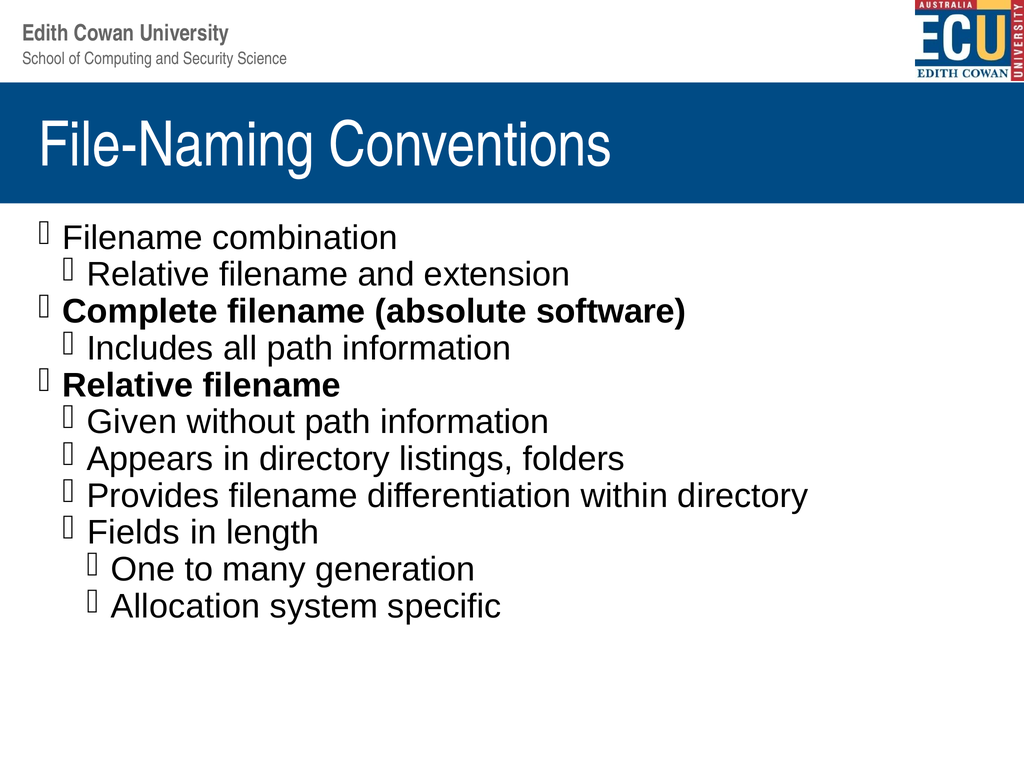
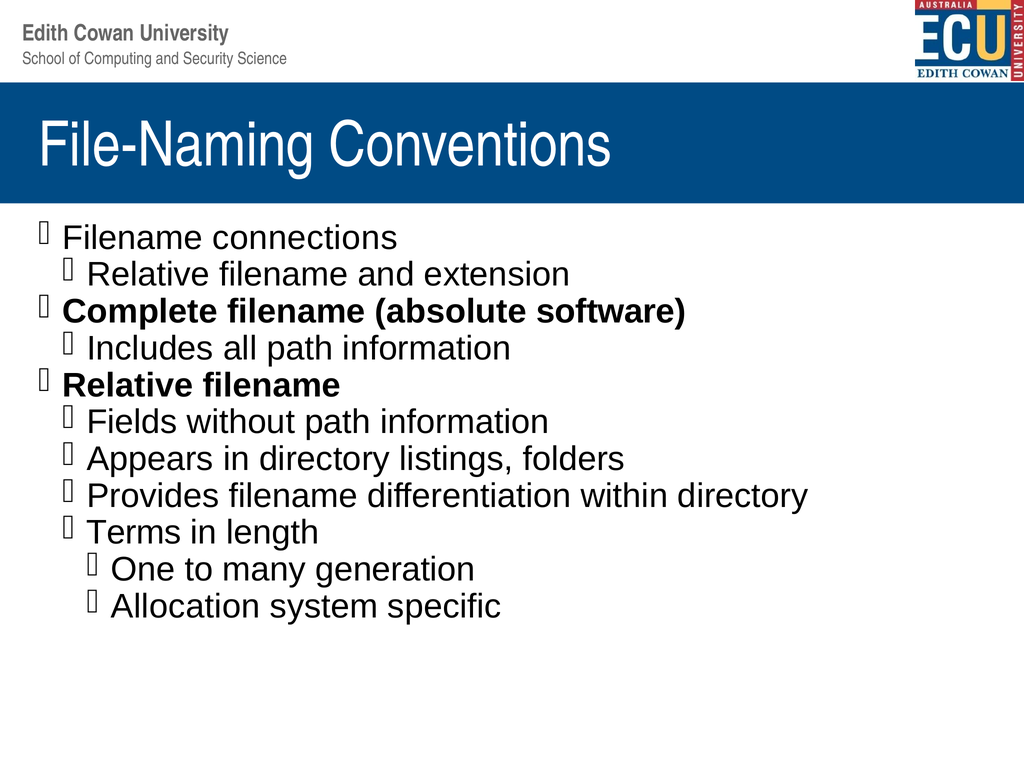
combination: combination -> connections
Given: Given -> Fields
Fields: Fields -> Terms
